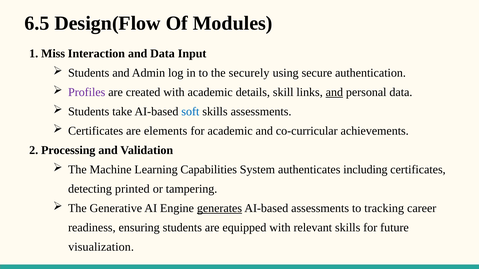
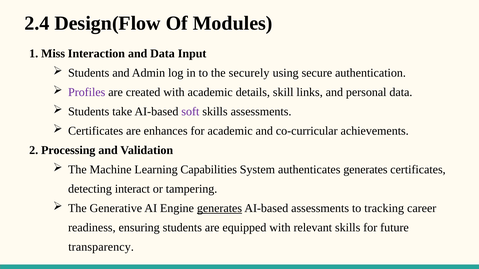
6.5: 6.5 -> 2.4
and at (334, 92) underline: present -> none
soft colour: blue -> purple
elements: elements -> enhances
authenticates including: including -> generates
printed: printed -> interact
visualization: visualization -> transparency
